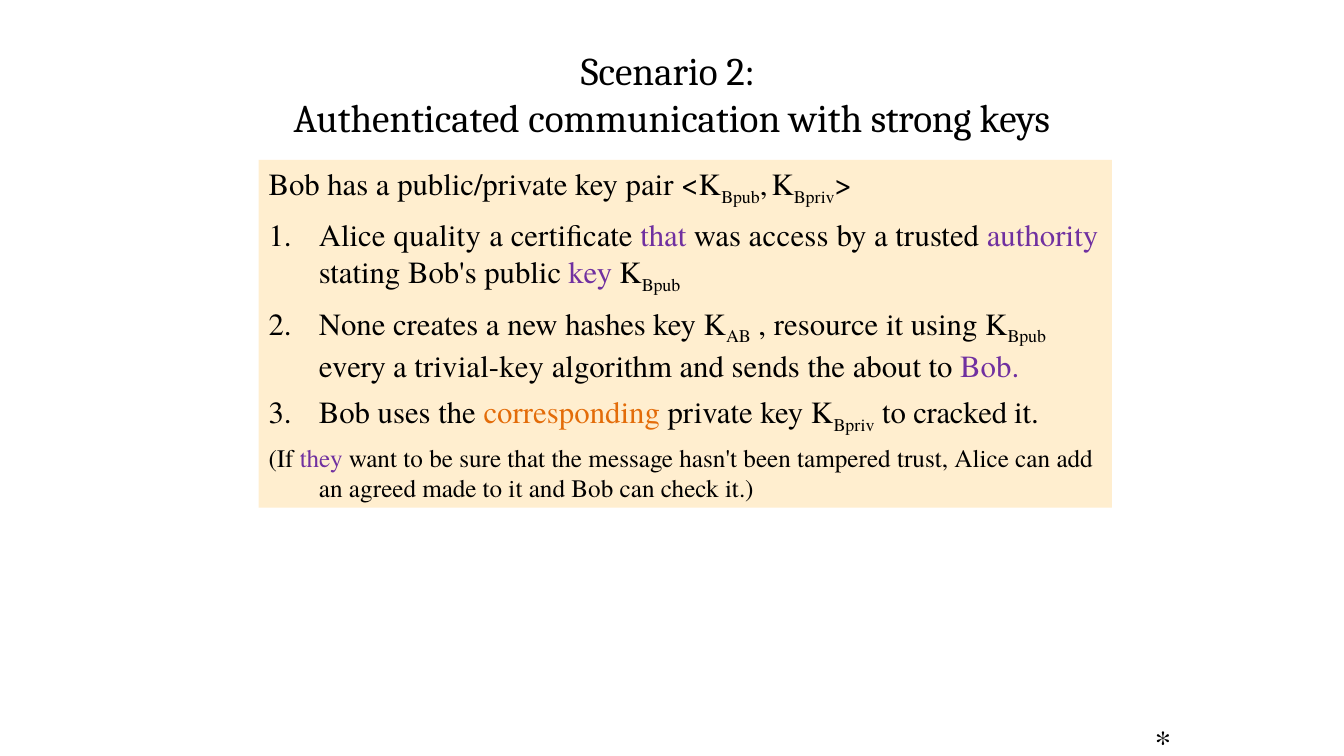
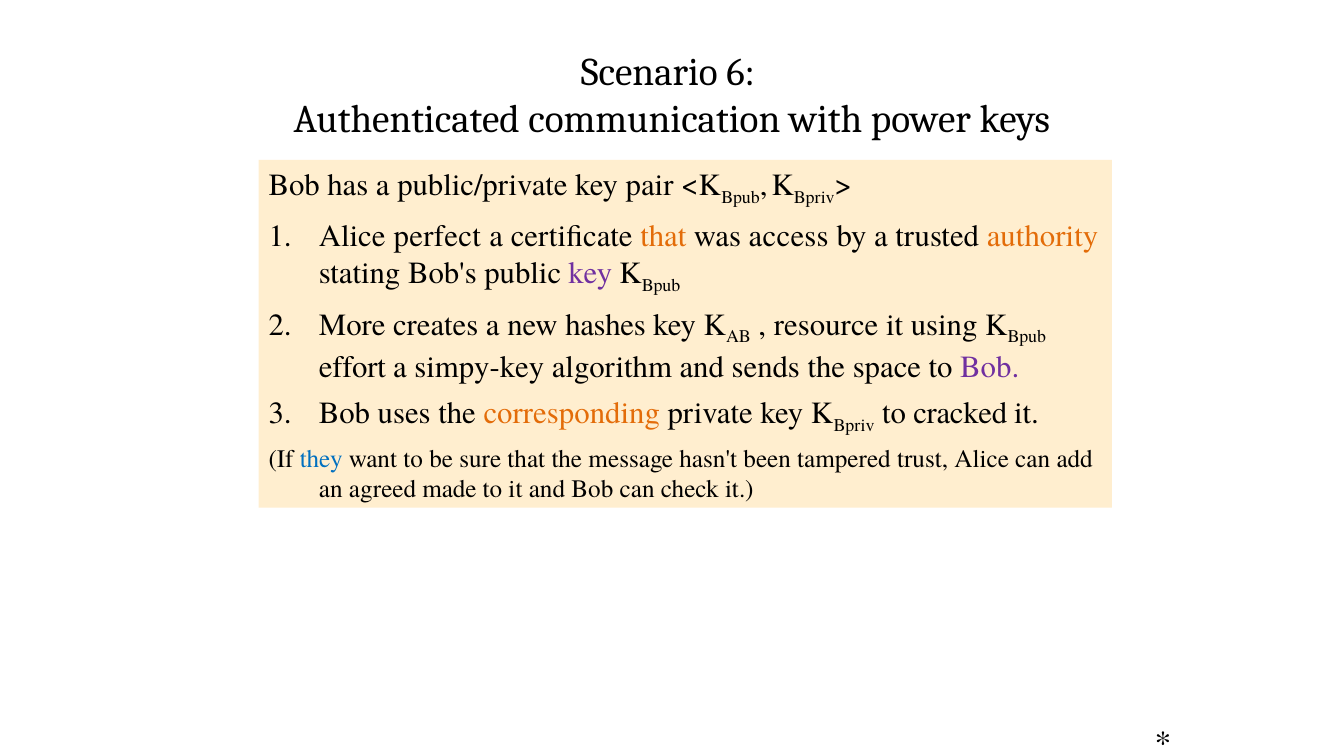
Scenario 2: 2 -> 6
strong: strong -> power
quality: quality -> perfect
that at (663, 237) colour: purple -> orange
authority colour: purple -> orange
None: None -> More
every: every -> effort
trivial-key: trivial-key -> simpy-key
about: about -> space
they colour: purple -> blue
